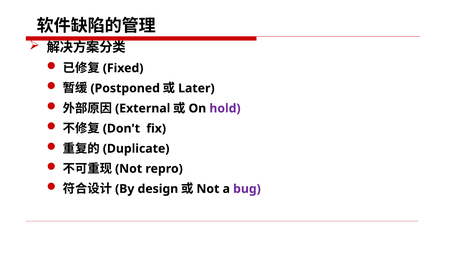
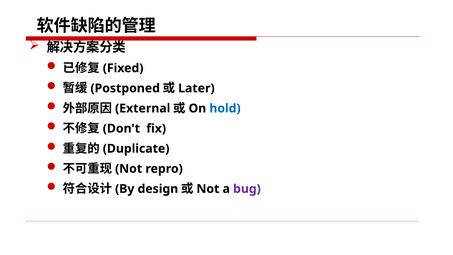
hold colour: purple -> blue
